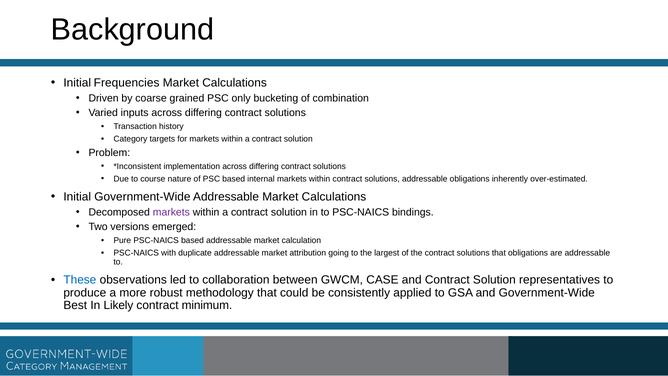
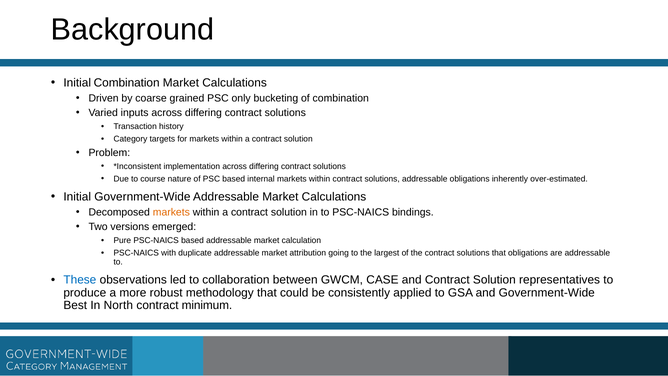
Initial Frequencies: Frequencies -> Combination
markets at (171, 212) colour: purple -> orange
Likely: Likely -> North
